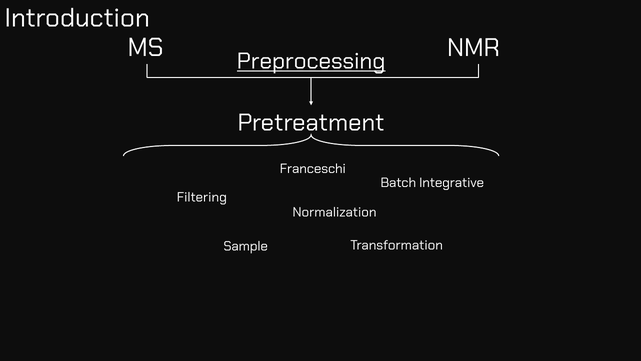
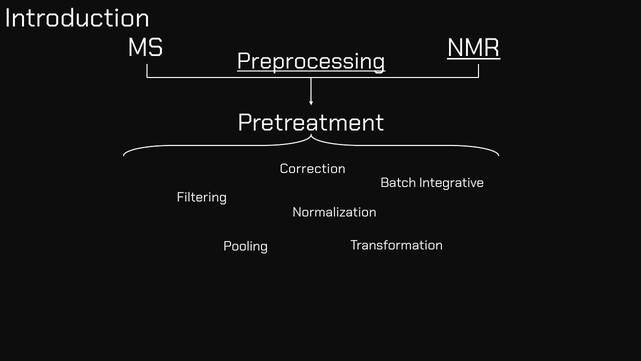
NMR underline: none -> present
Franceschi: Franceschi -> Correction
Sample: Sample -> Pooling
